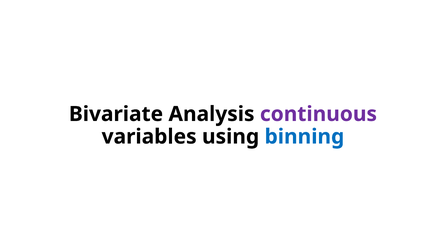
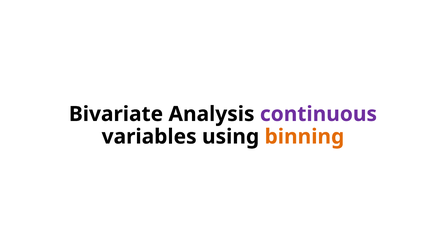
binning colour: blue -> orange
